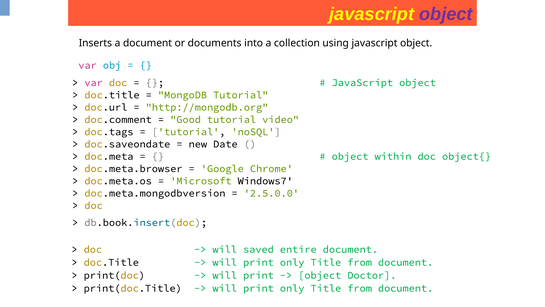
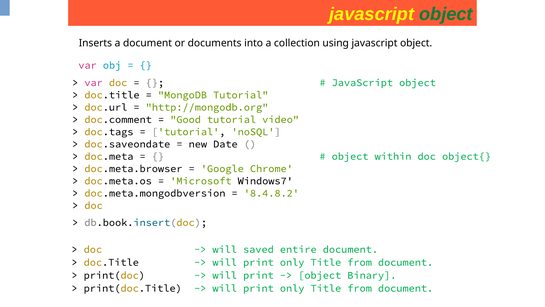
object at (446, 14) colour: purple -> green
2.5.0.0: 2.5.0.0 -> 8.4.8.2
Doctor: Doctor -> Binary
